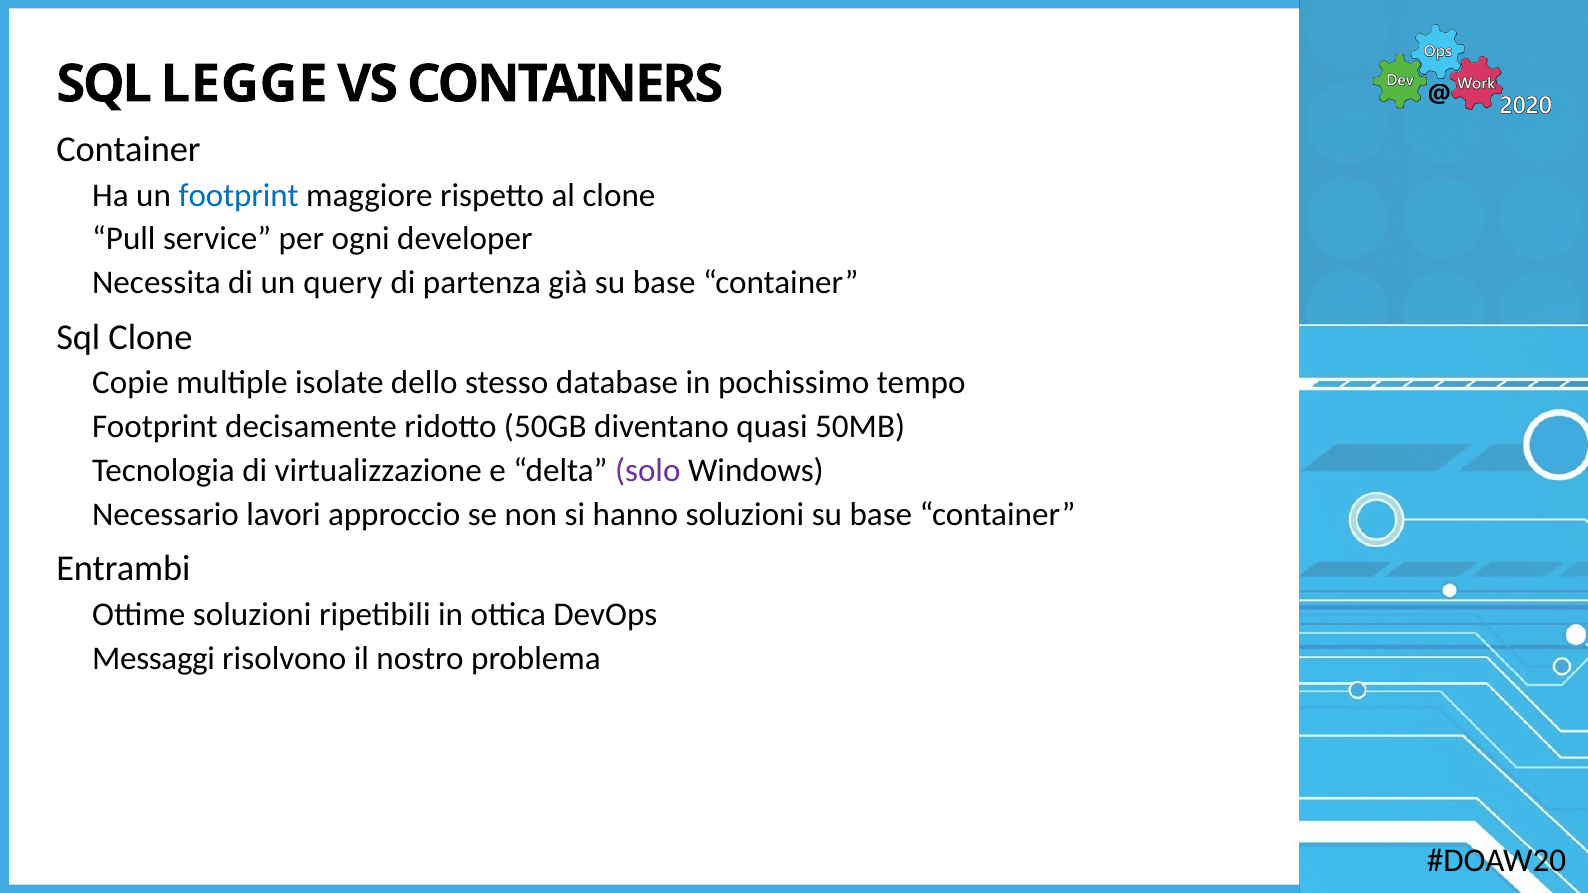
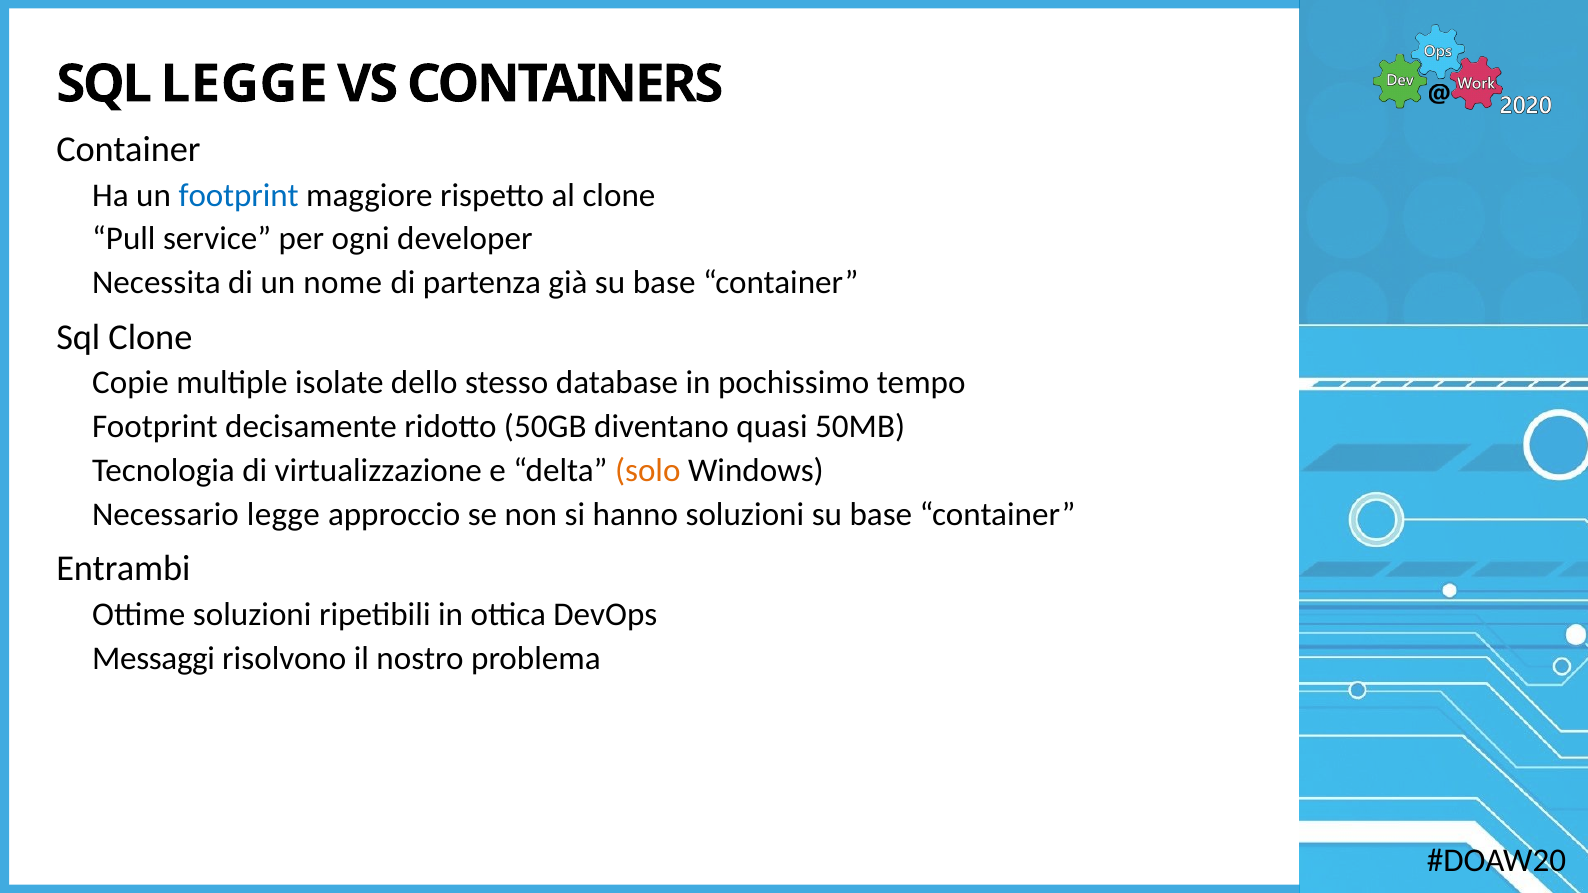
query: query -> nome
solo colour: purple -> orange
Necessario lavori: lavori -> legge
